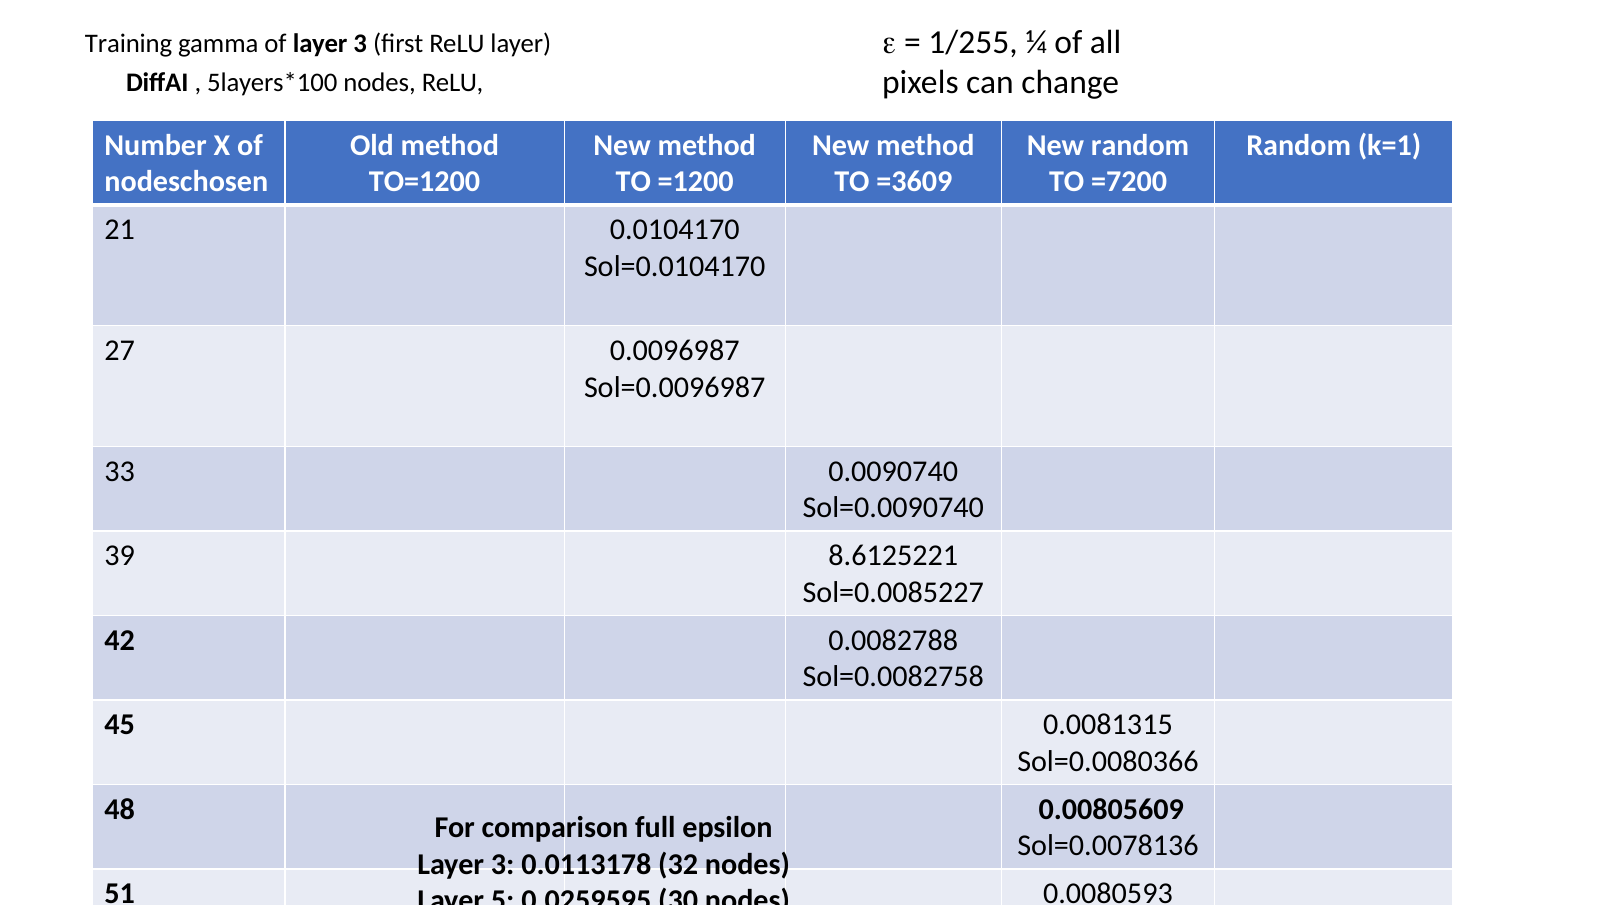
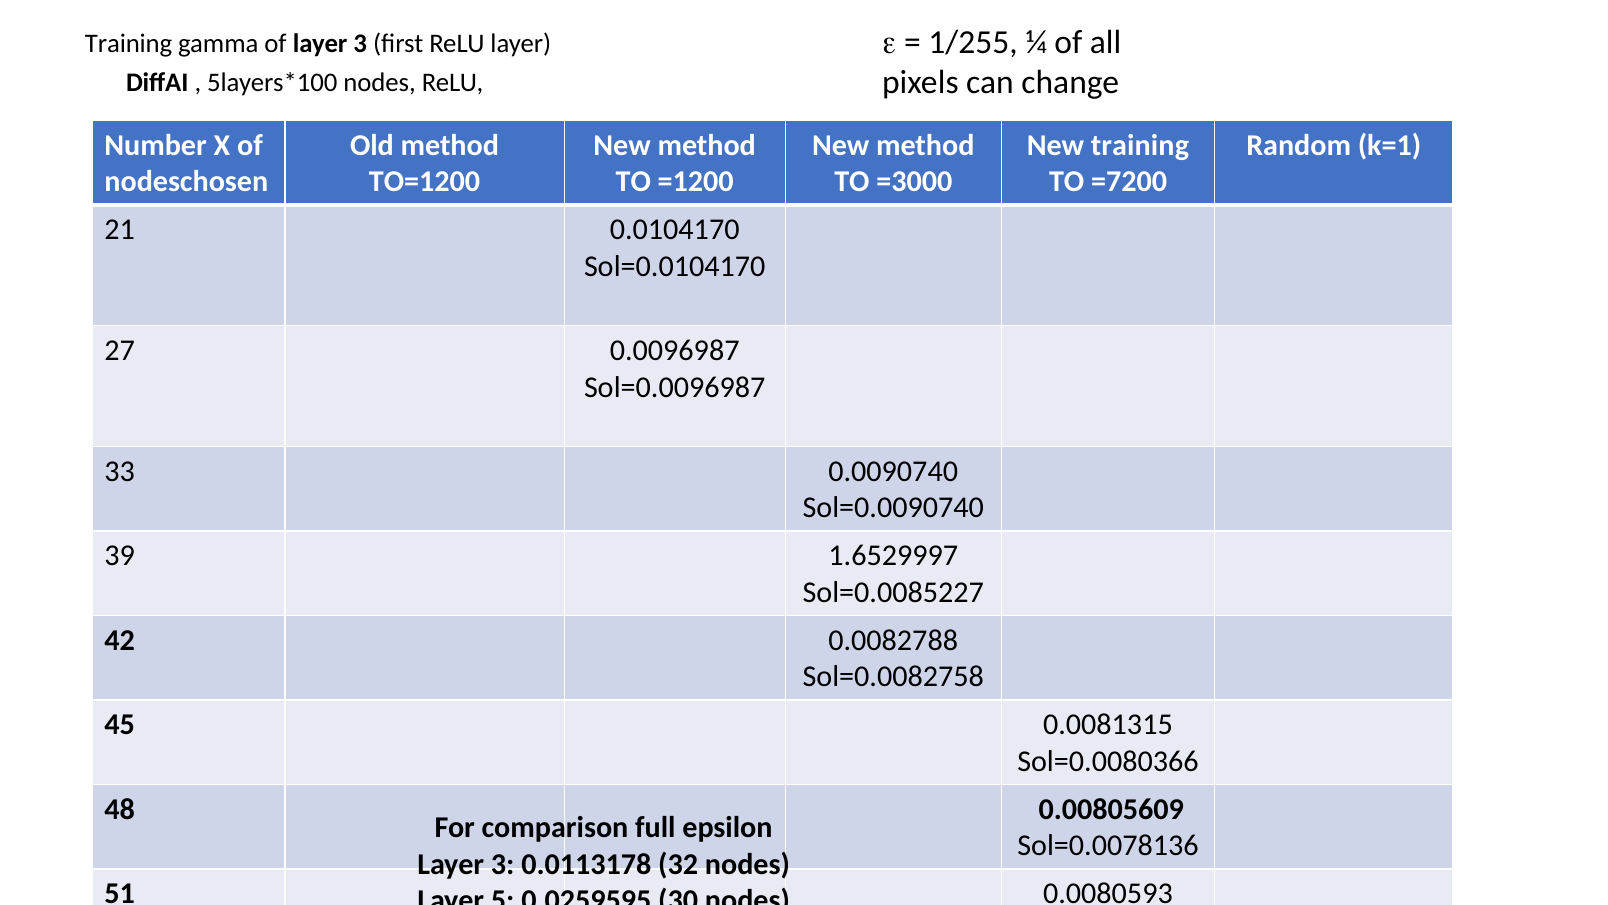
New random: random -> training
=3609: =3609 -> =3000
8.6125221: 8.6125221 -> 1.6529997
